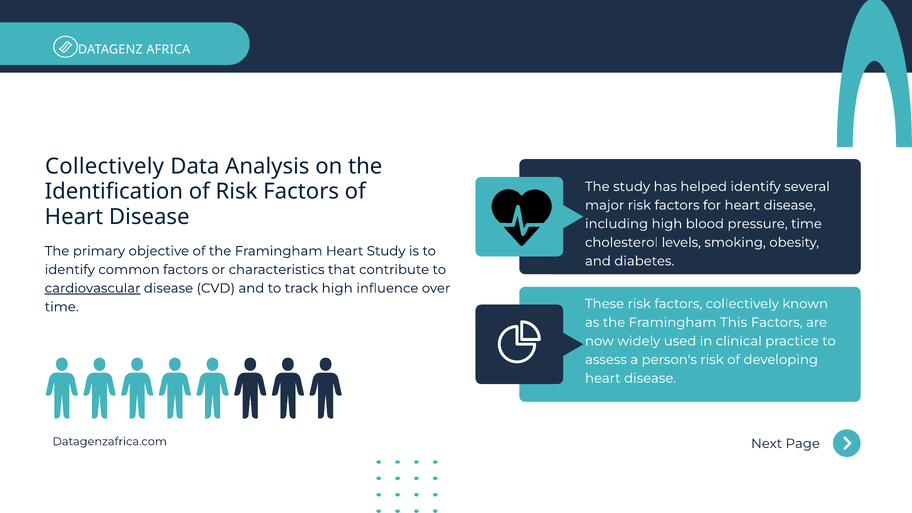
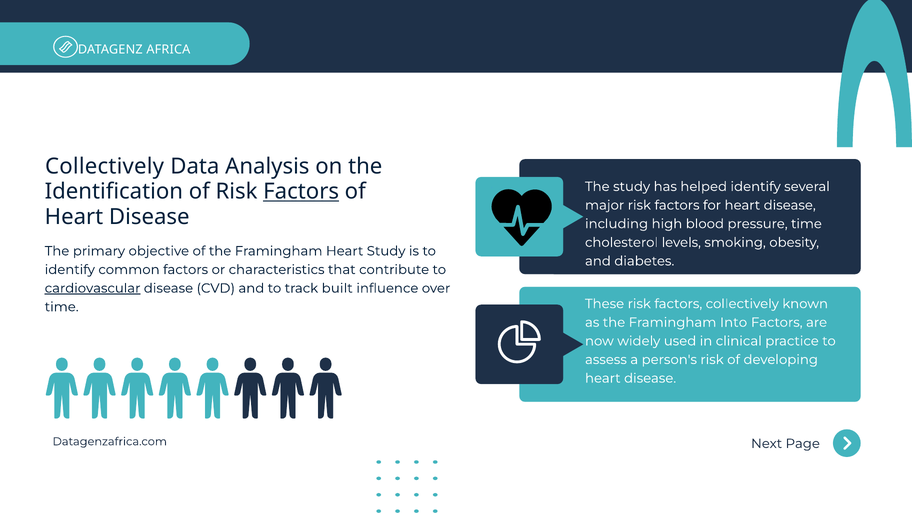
Factors at (301, 192) underline: none -> present
track high: high -> built
This: This -> Into
